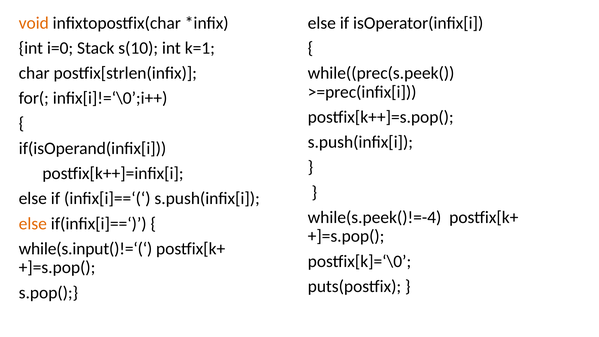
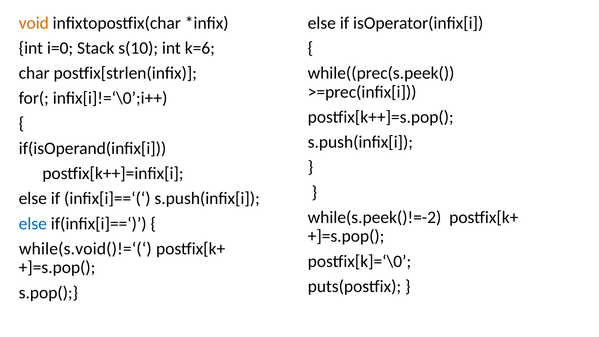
k=1: k=1 -> k=6
while(s.peek()!=-4: while(s.peek()!=-4 -> while(s.peek()!=-2
else at (33, 224) colour: orange -> blue
while(s.input()!=‘(‘: while(s.input()!=‘(‘ -> while(s.void()!=‘(‘
